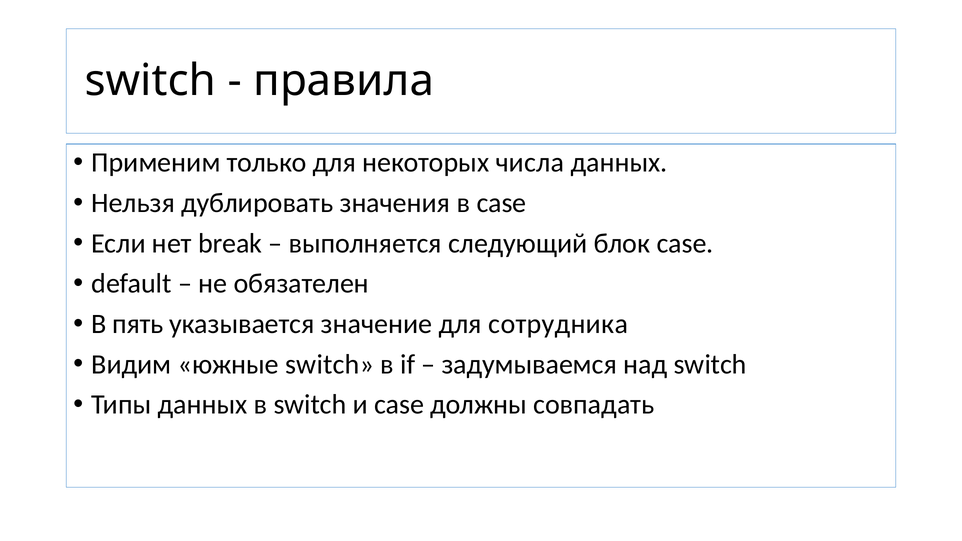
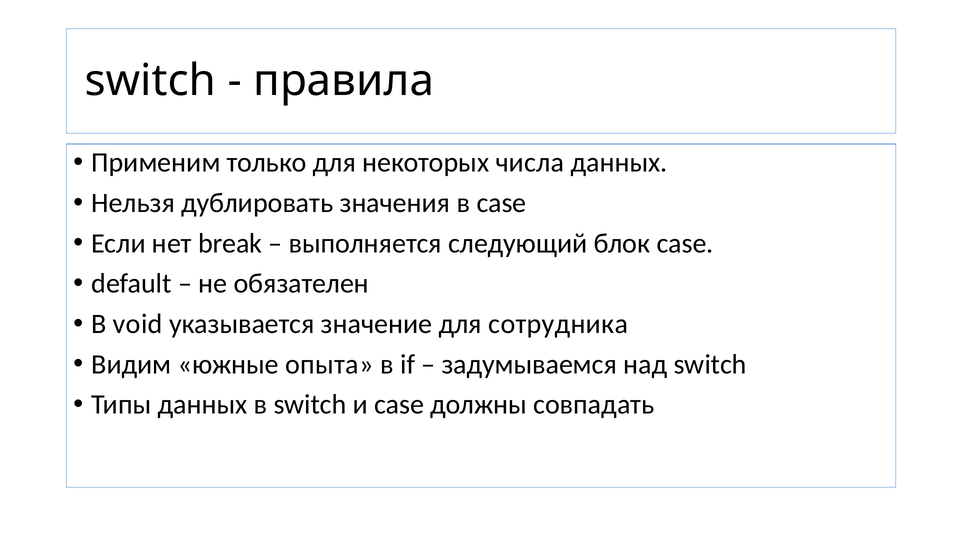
пять: пять -> void
южные switch: switch -> опыта
